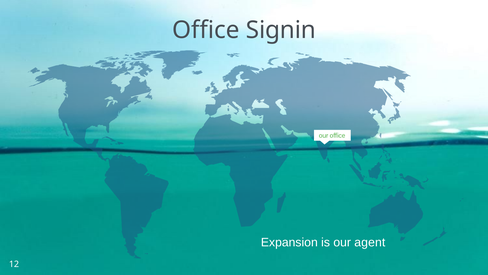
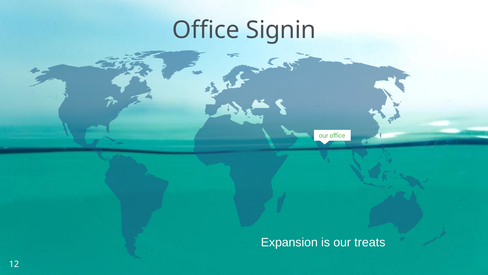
agent: agent -> treats
